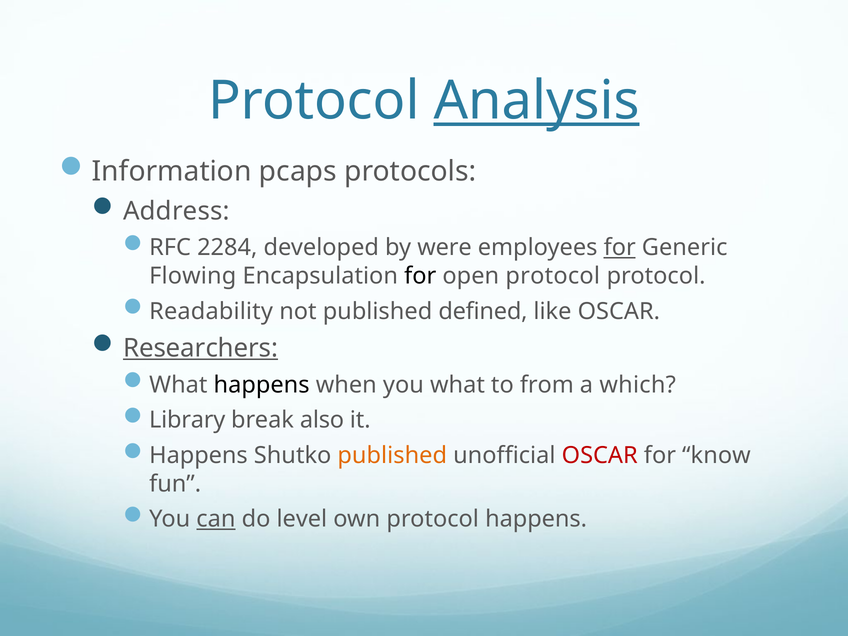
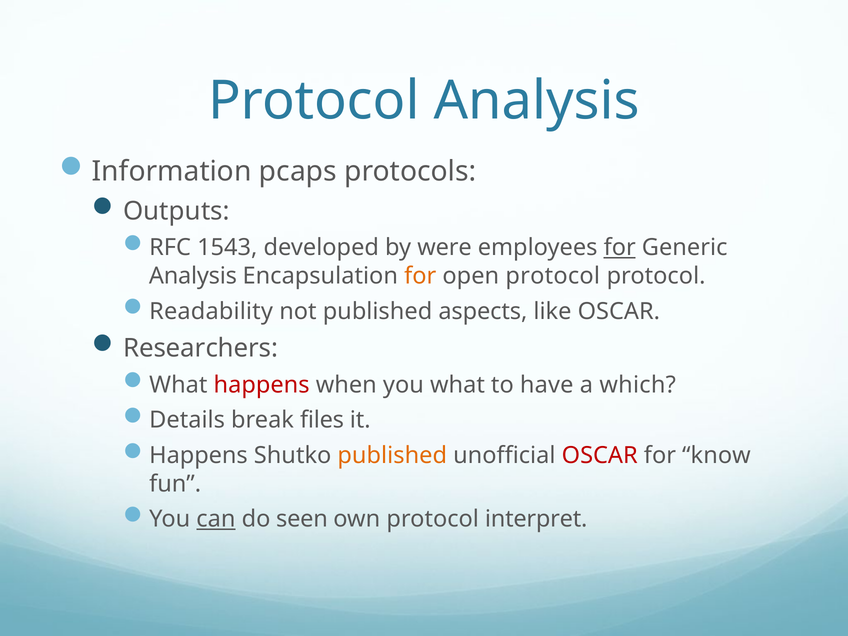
Analysis at (537, 101) underline: present -> none
Address: Address -> Outputs
2284: 2284 -> 1543
Flowing at (193, 276): Flowing -> Analysis
for at (420, 276) colour: black -> orange
defined: defined -> aspects
Researchers underline: present -> none
happens at (262, 385) colour: black -> red
from: from -> have
Library: Library -> Details
also: also -> files
level: level -> seen
protocol happens: happens -> interpret
